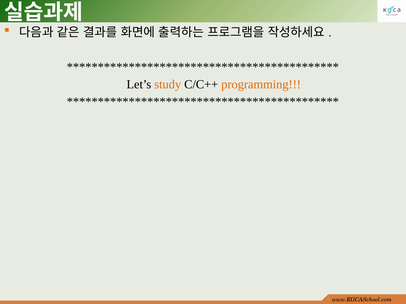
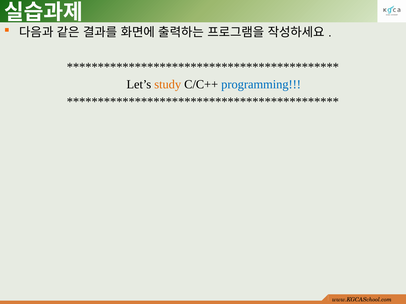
programming colour: orange -> blue
